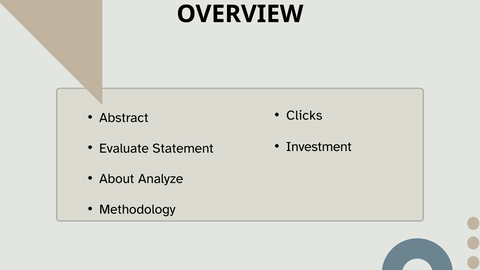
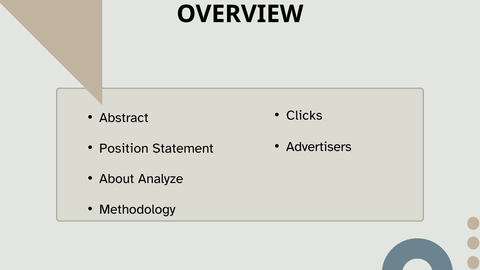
Investment: Investment -> Advertisers
Evaluate: Evaluate -> Position
